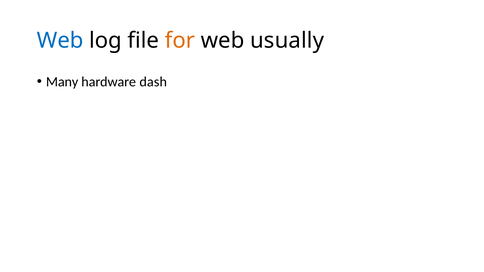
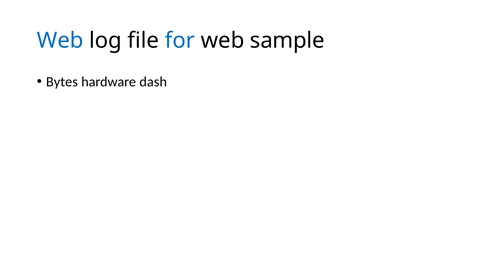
for colour: orange -> blue
usually: usually -> sample
Many: Many -> Bytes
